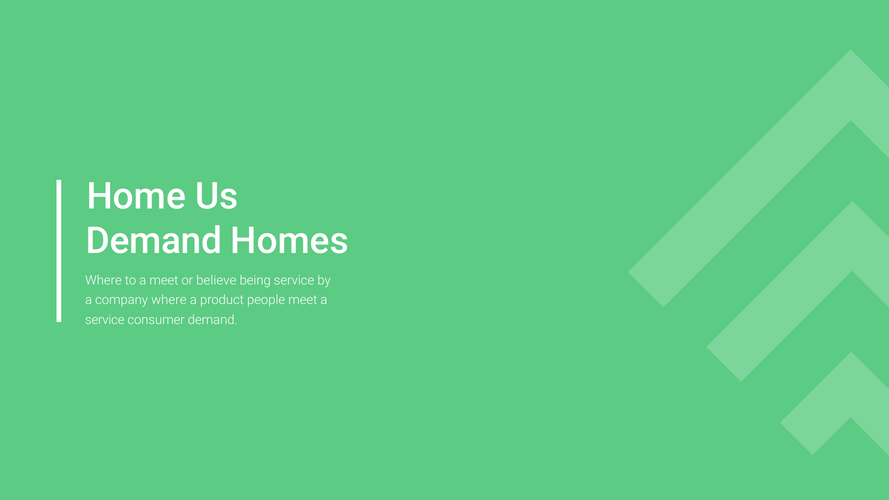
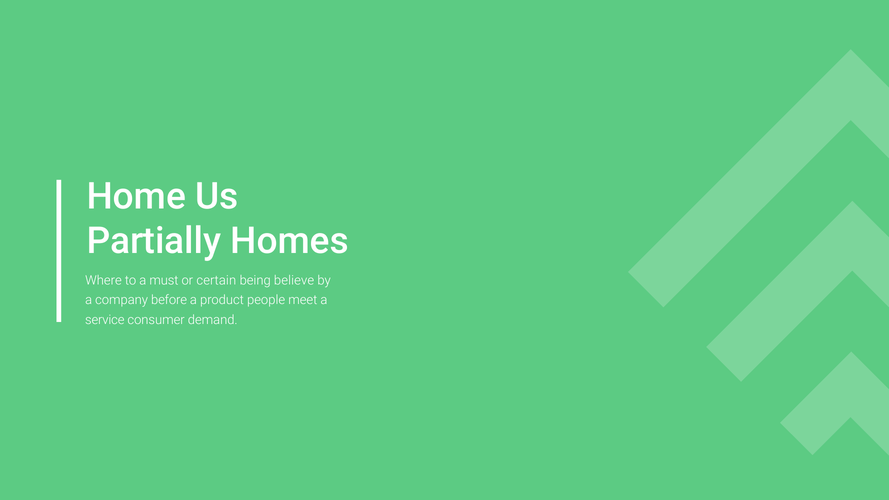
Demand at (154, 241): Demand -> Partially
a meet: meet -> must
believe: believe -> certain
being service: service -> believe
company where: where -> before
